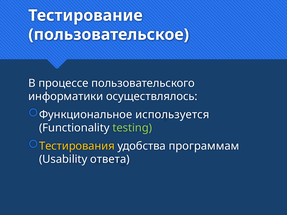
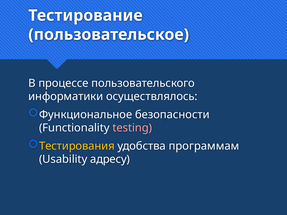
используется: используется -> безопасности
testing colour: light green -> pink
ответа: ответа -> адресу
